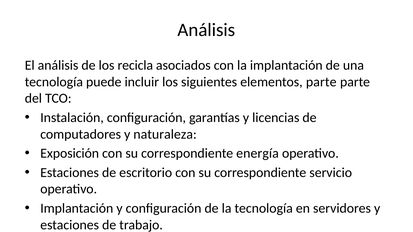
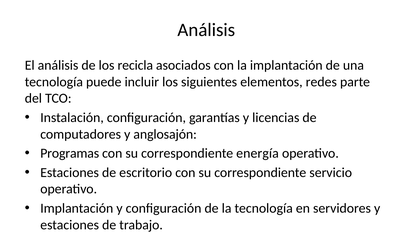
elementos parte: parte -> redes
naturaleza: naturaleza -> anglosajón
Exposición: Exposición -> Programas
